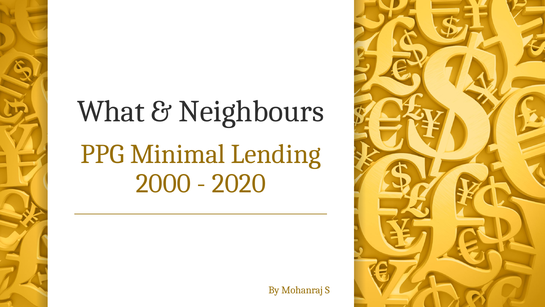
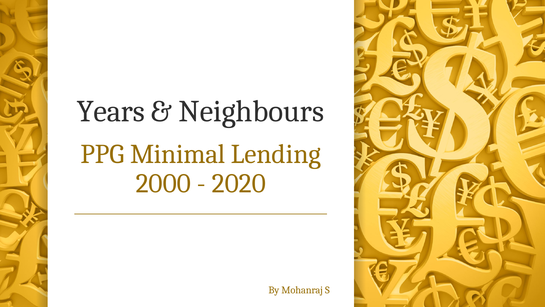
What: What -> Years
